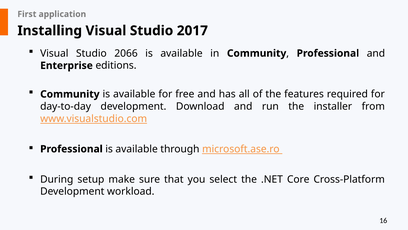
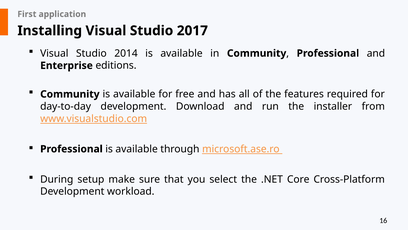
2066: 2066 -> 2014
